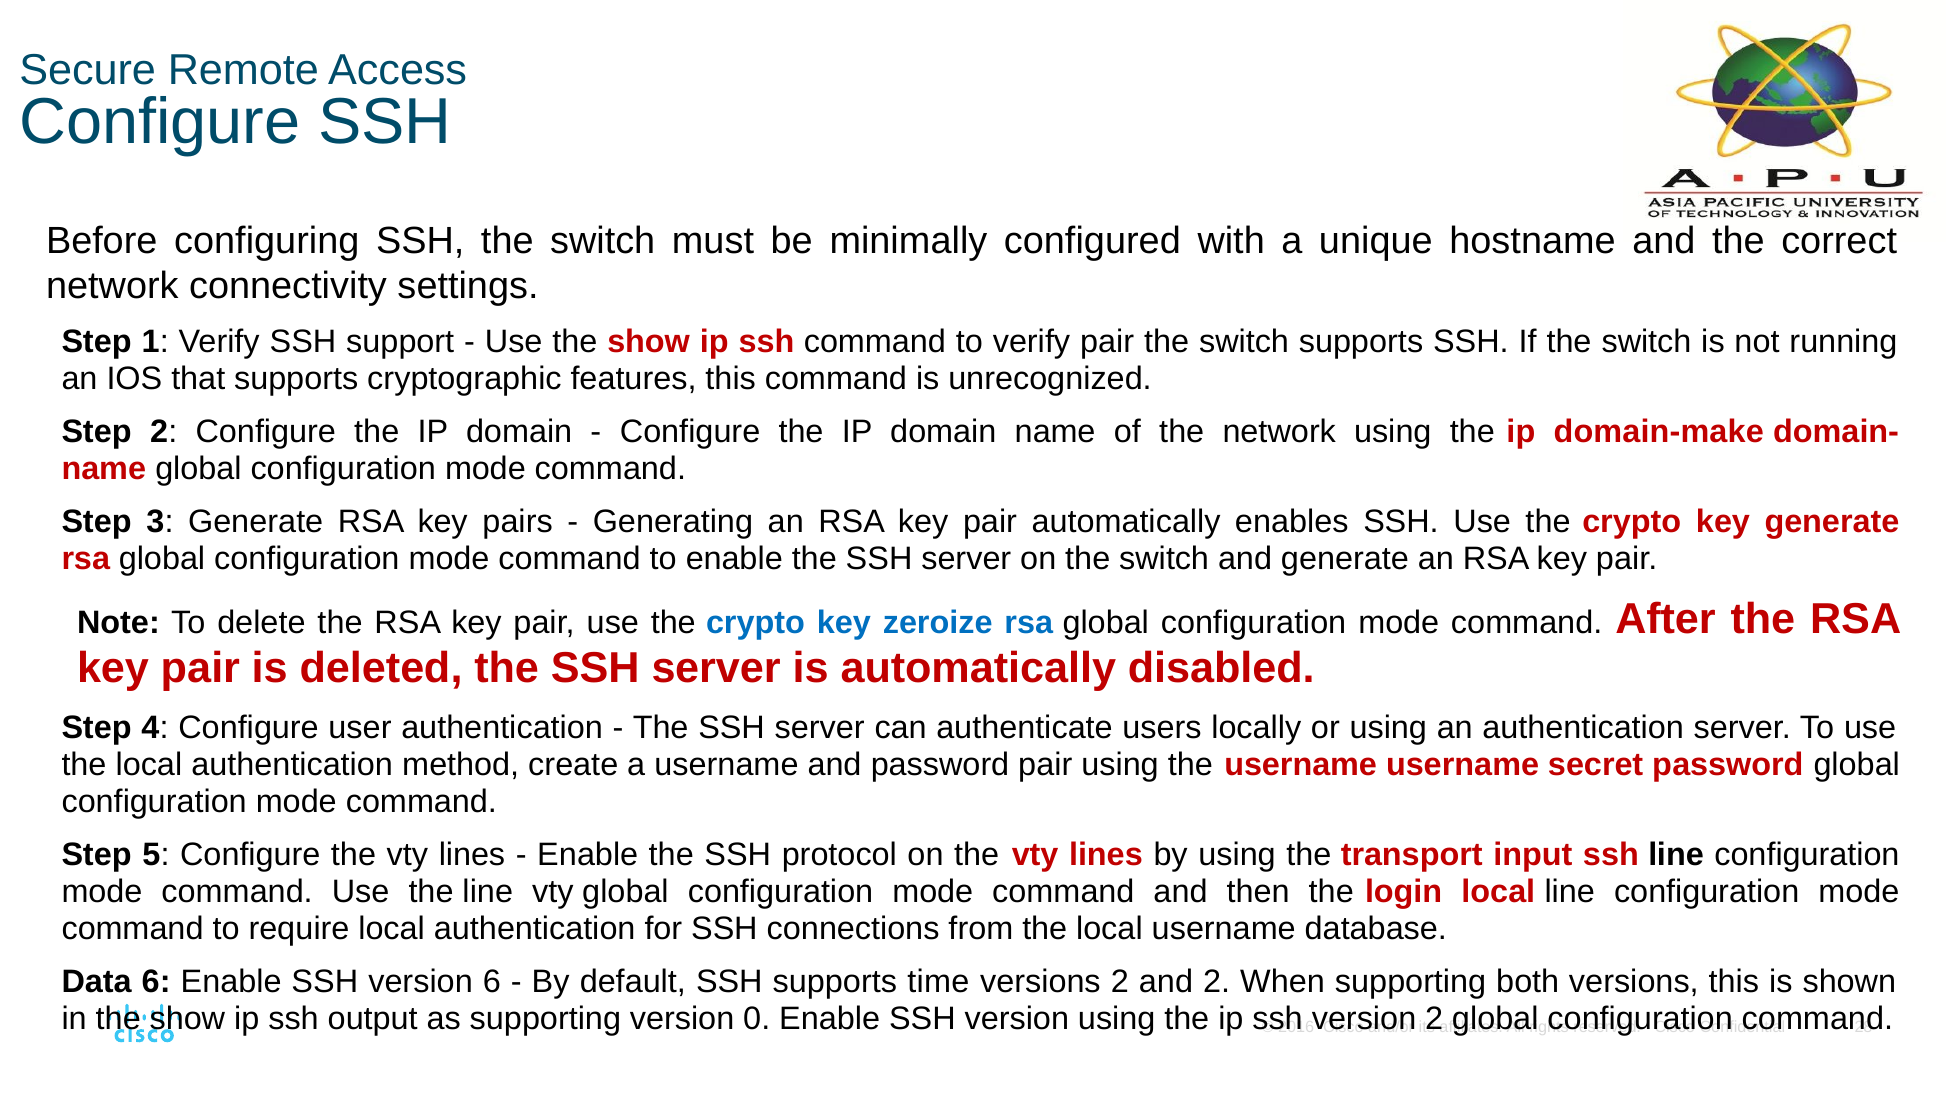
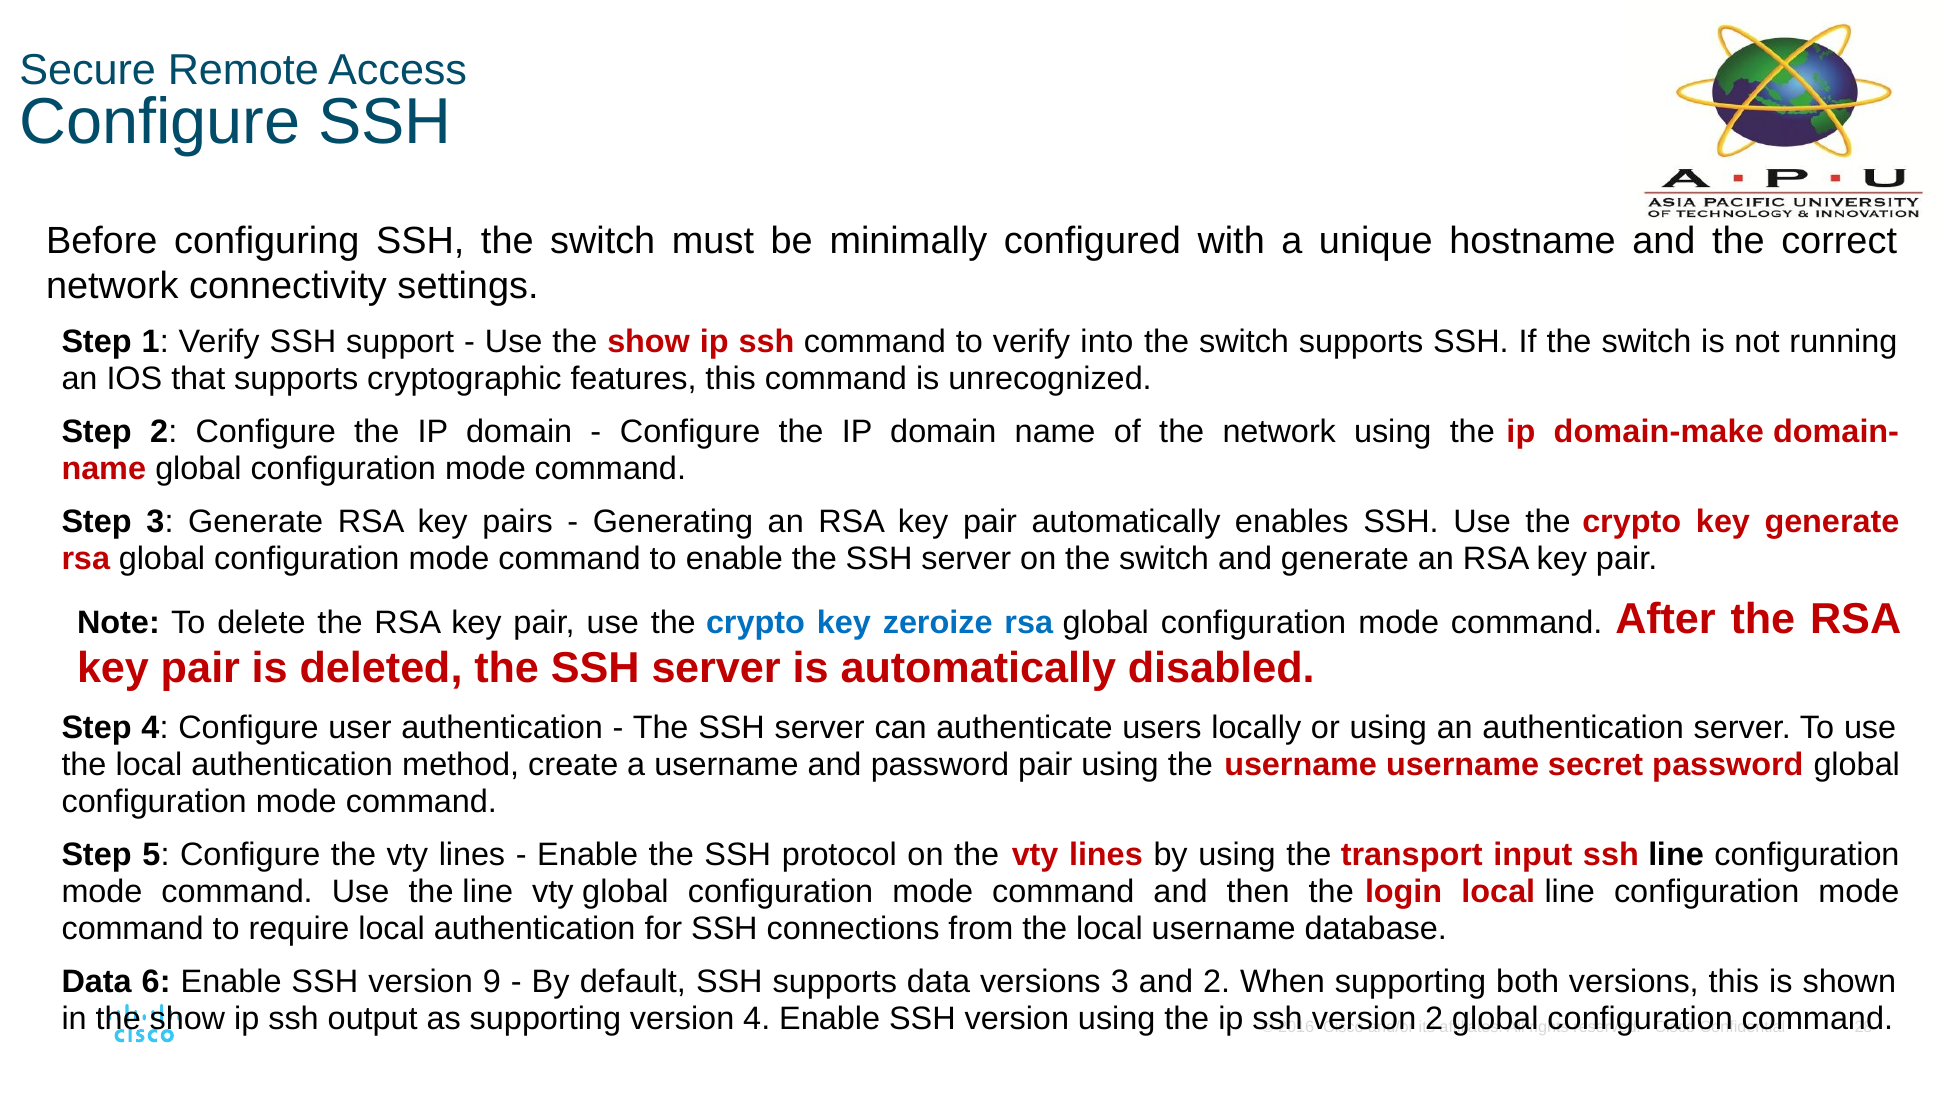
verify pair: pair -> into
version 6: 6 -> 9
supports time: time -> data
versions 2: 2 -> 3
version 0: 0 -> 4
